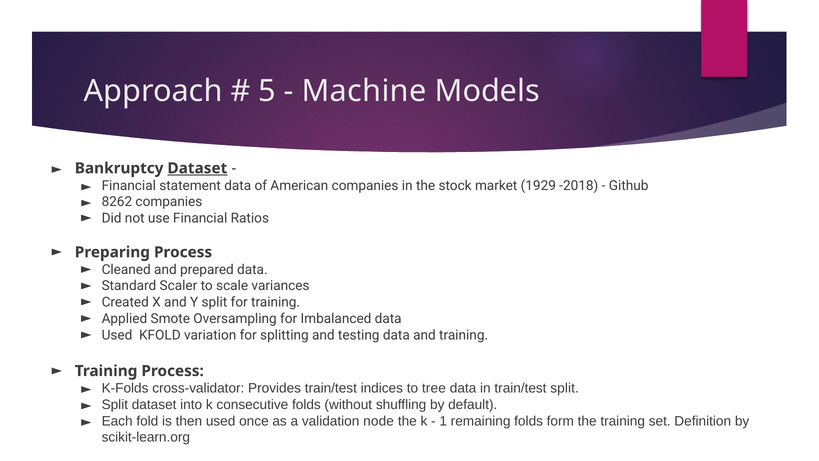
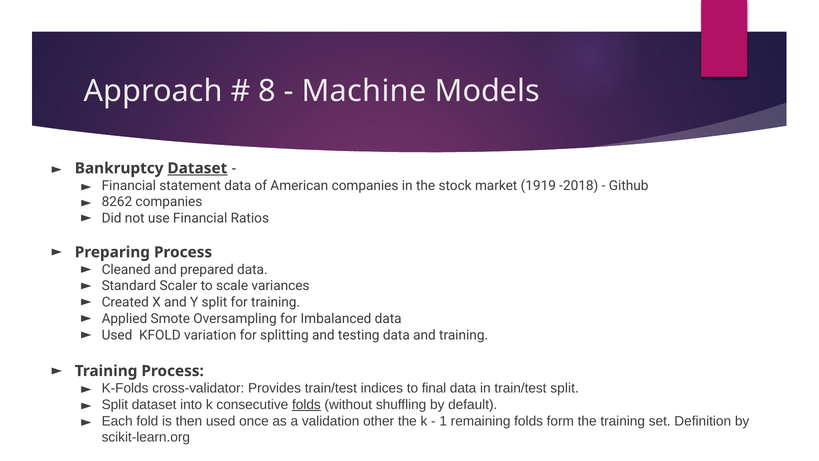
5: 5 -> 8
1929: 1929 -> 1919
tree: tree -> final
folds at (306, 404) underline: none -> present
node: node -> other
